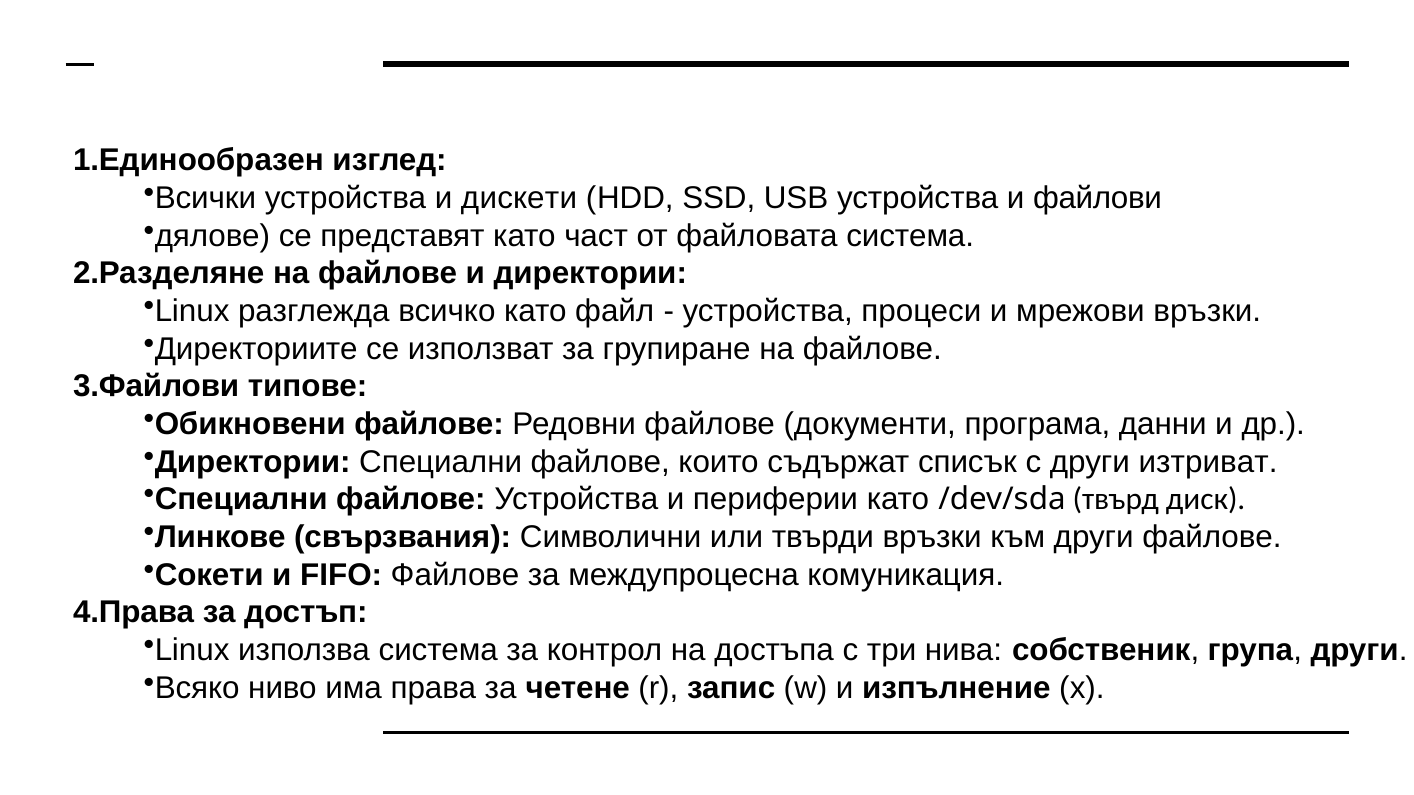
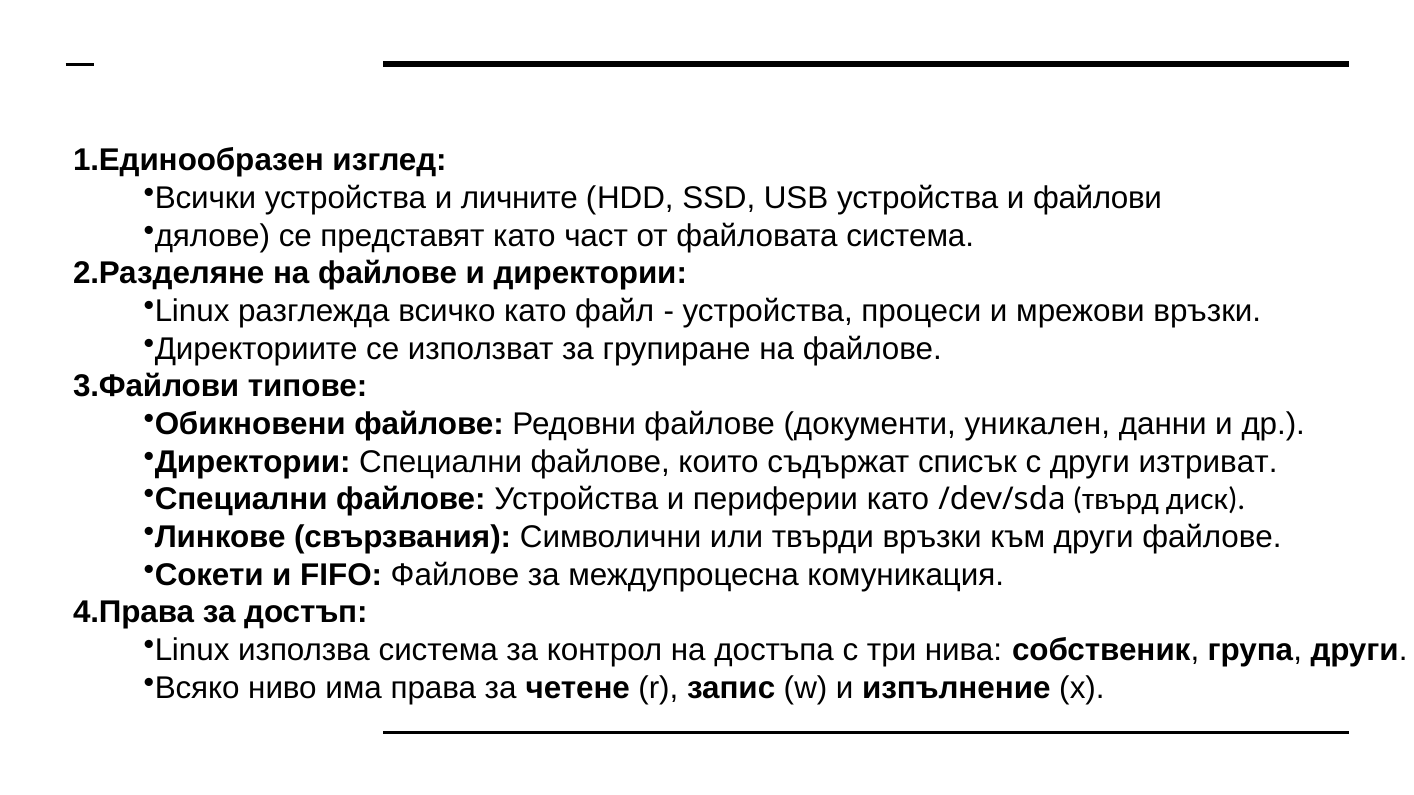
дискети: дискети -> личните
програма: програма -> уникален
